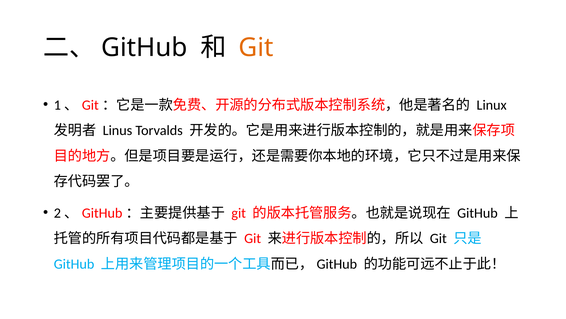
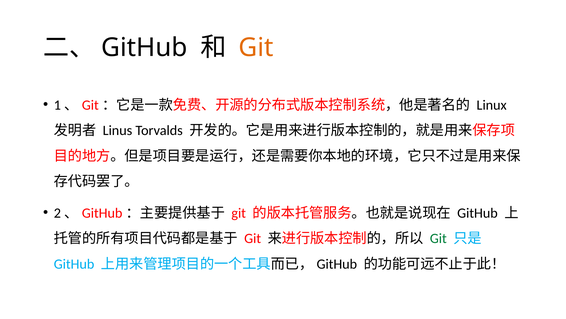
Git at (438, 238) colour: black -> green
